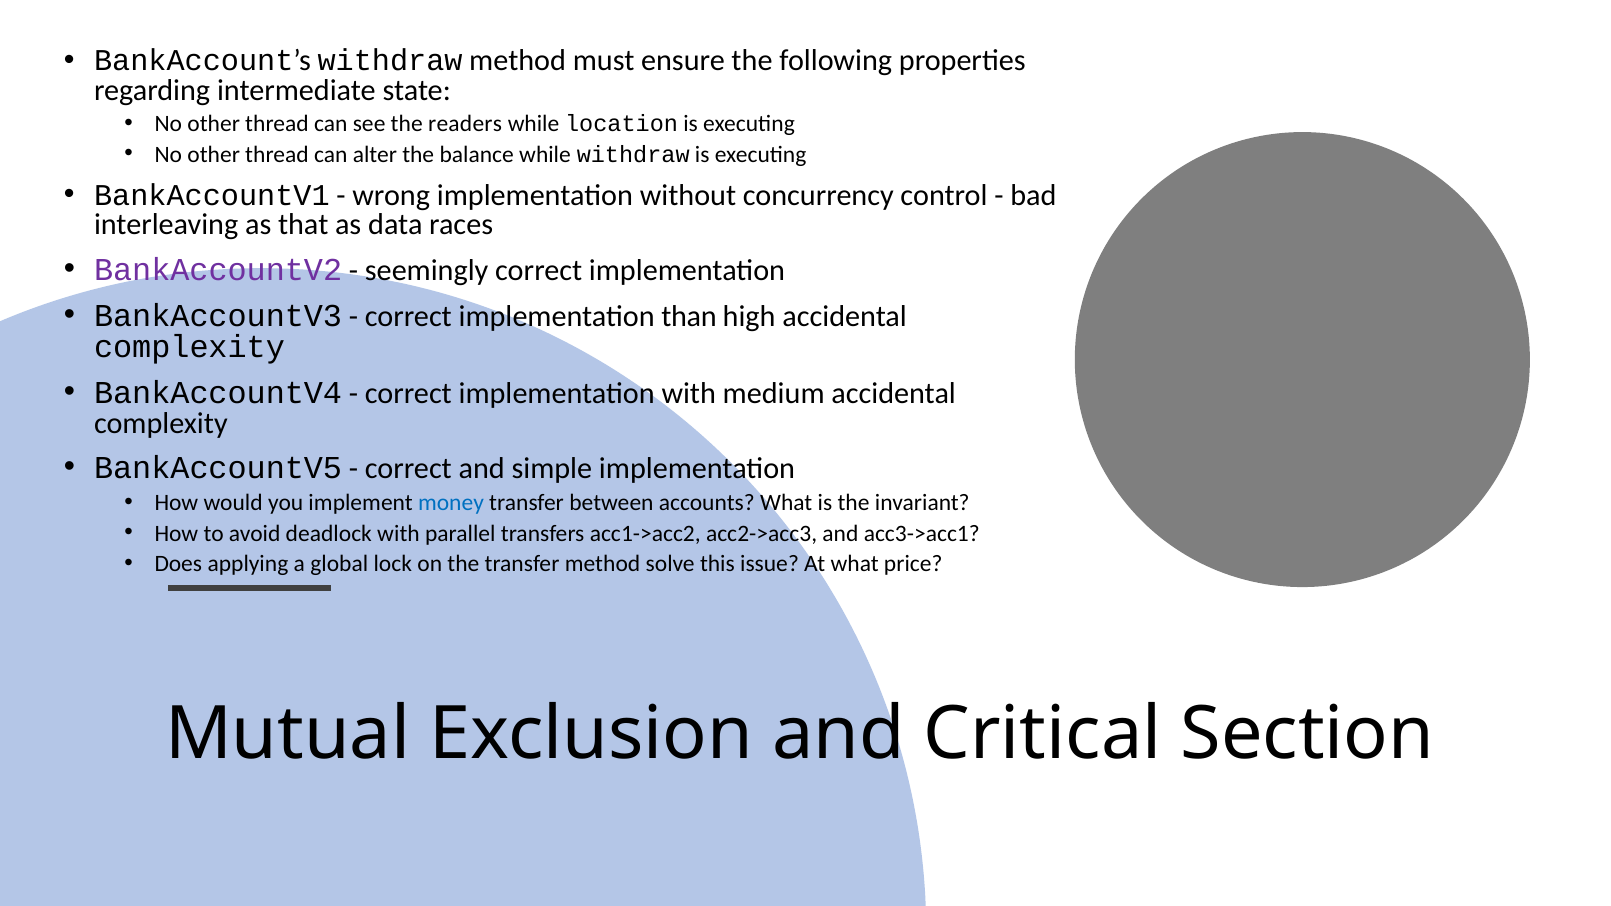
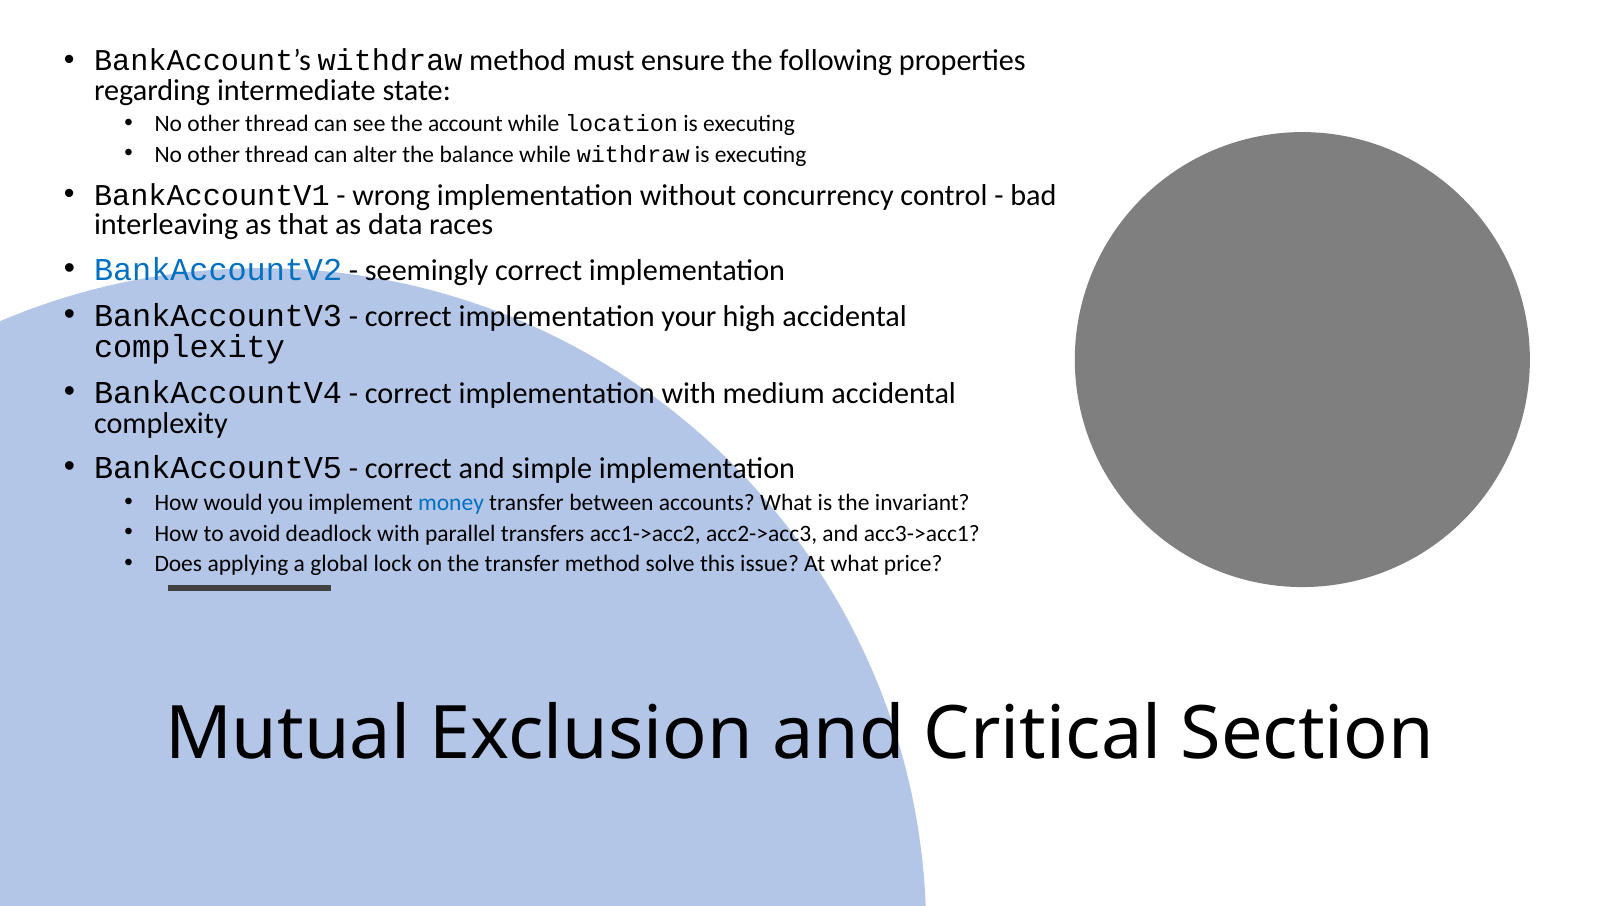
readers: readers -> account
BankAccountV2 colour: purple -> blue
than: than -> your
